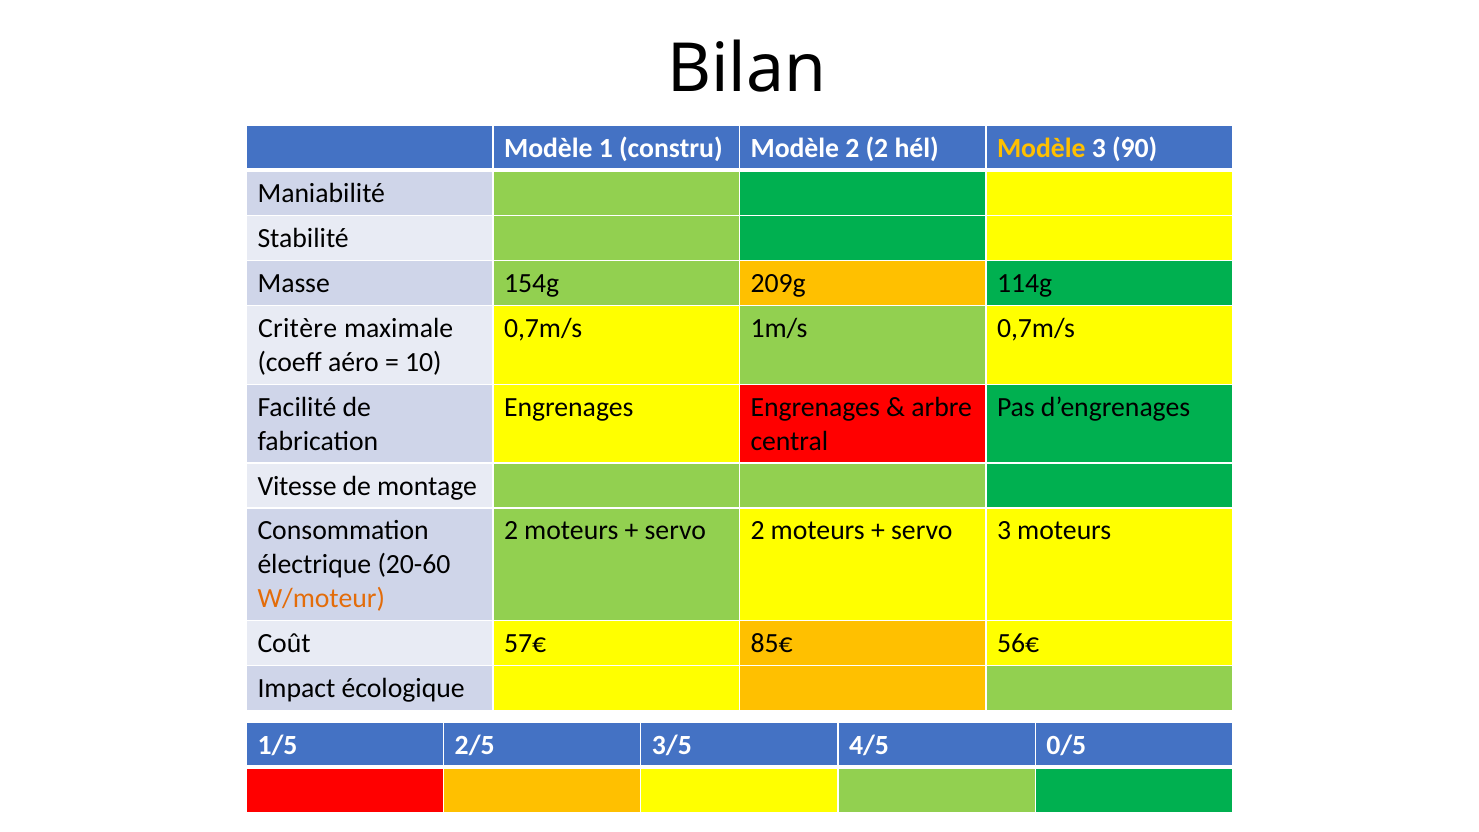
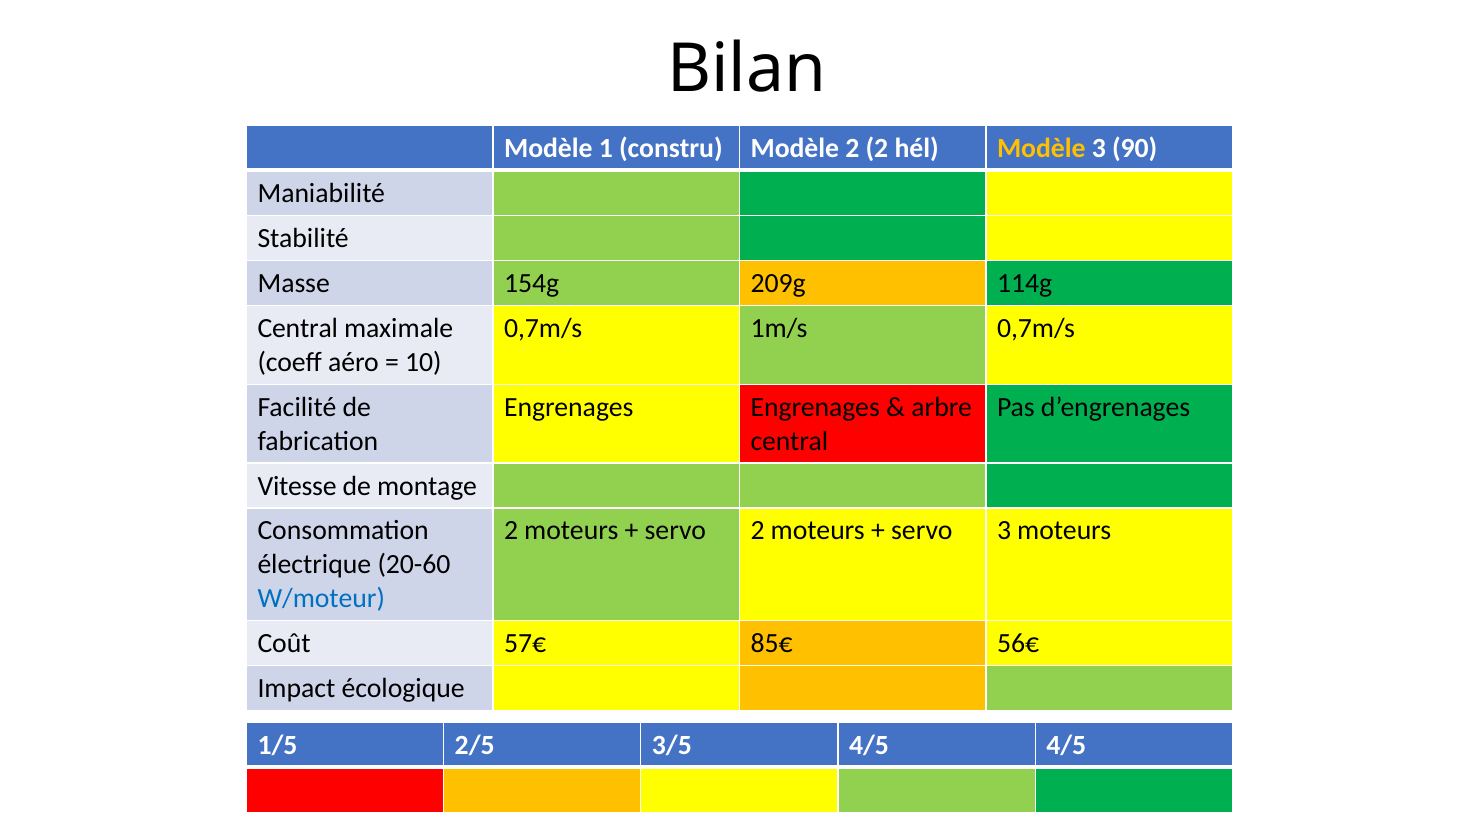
Critère at (298, 328): Critère -> Central
W/moteur colour: orange -> blue
4/5 0/5: 0/5 -> 4/5
